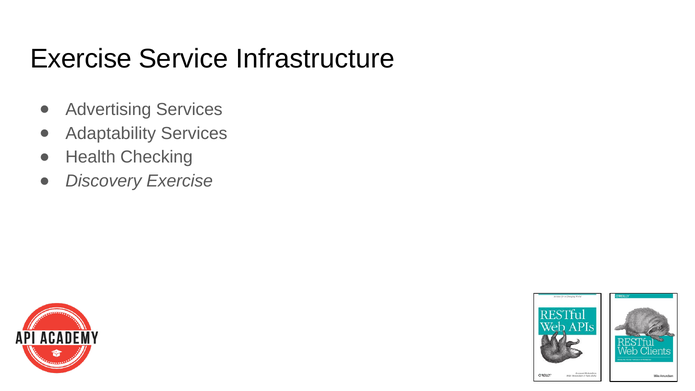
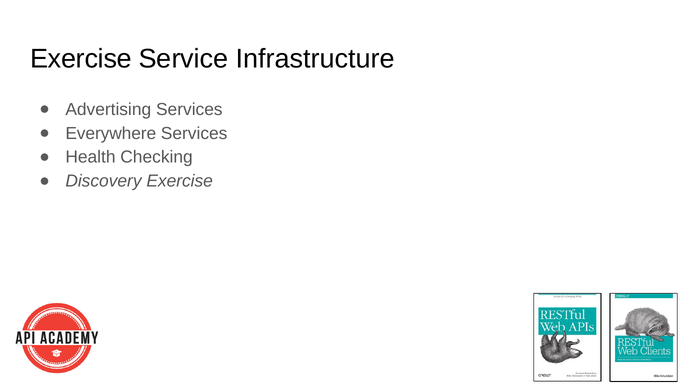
Adaptability: Adaptability -> Everywhere
